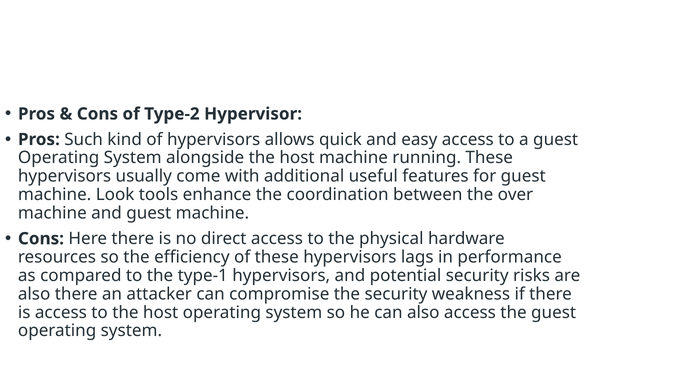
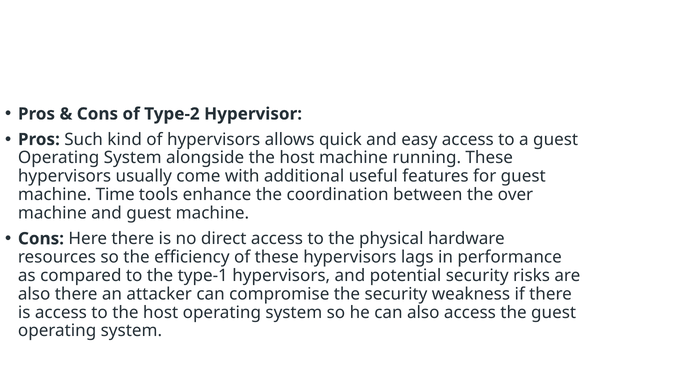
Look: Look -> Time
